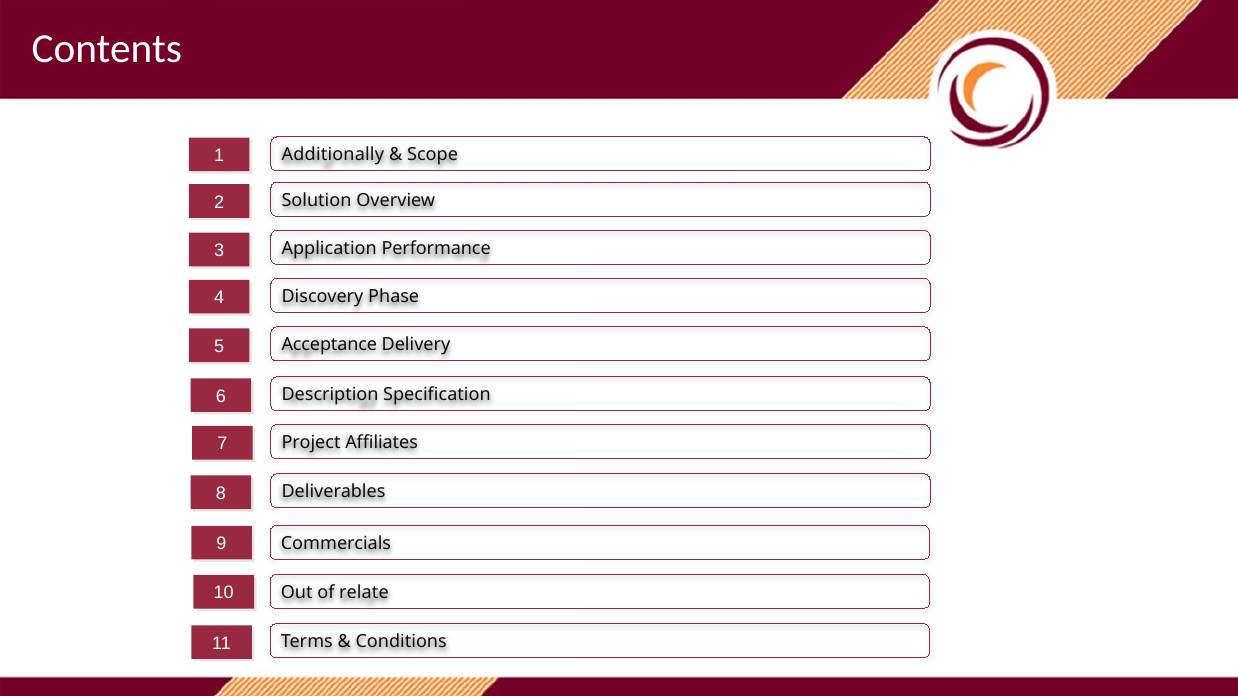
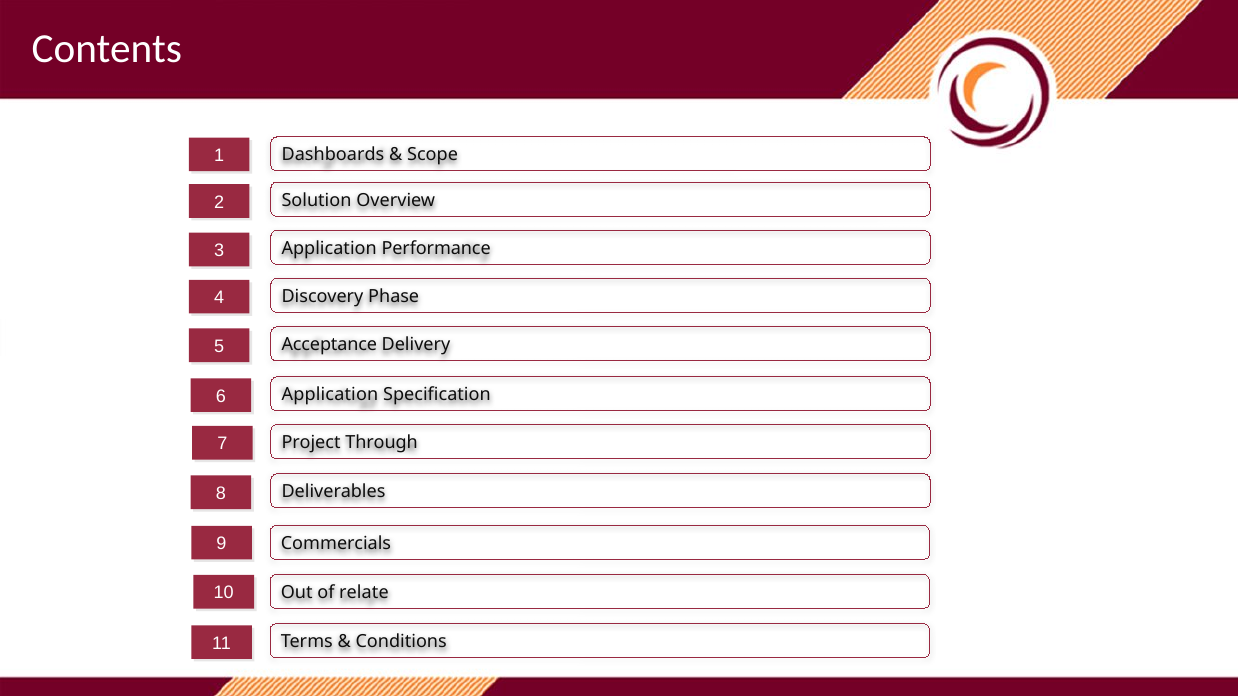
Additionally: Additionally -> Dashboards
Description at (330, 395): Description -> Application
Affiliates: Affiliates -> Through
